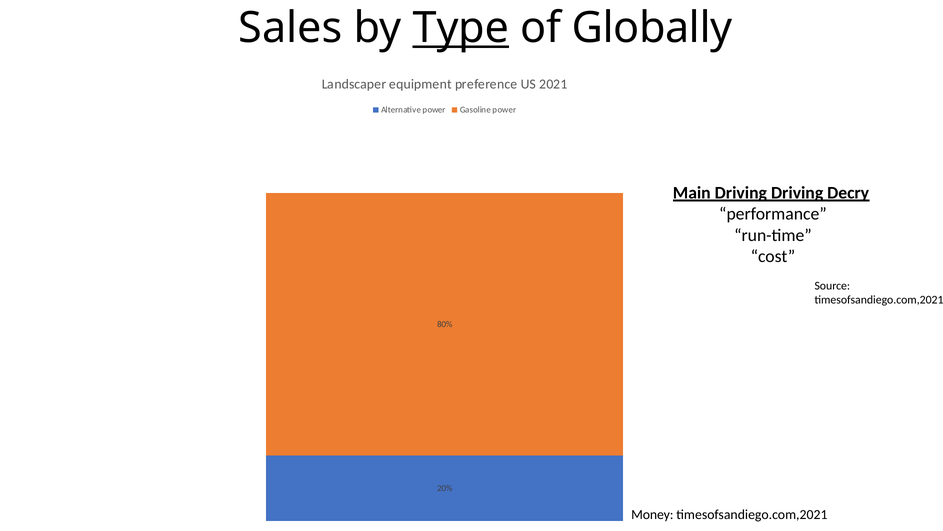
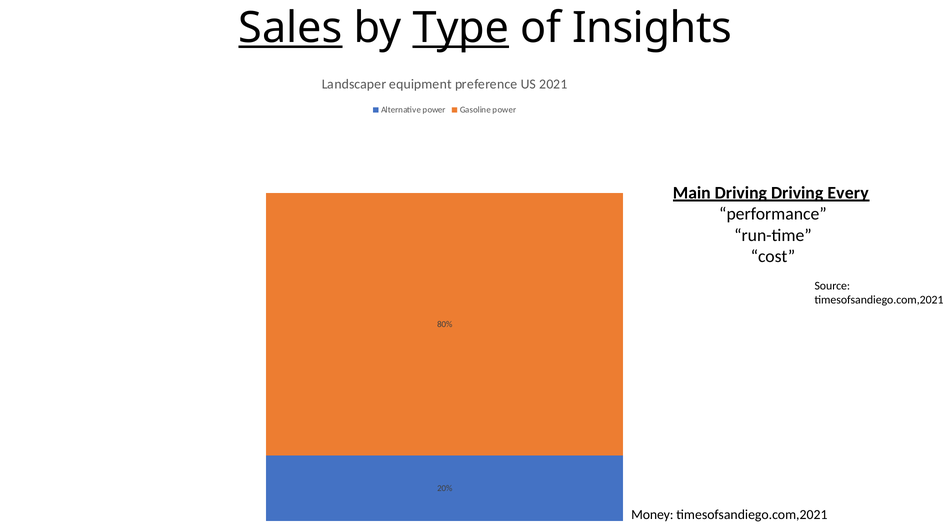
Sales underline: none -> present
Globally: Globally -> Insights
Decry: Decry -> Every
